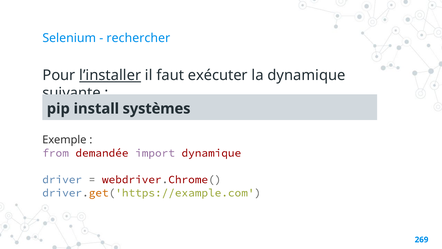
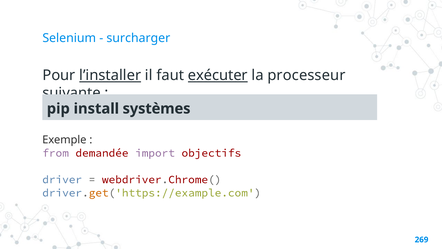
rechercher: rechercher -> surcharger
exécuter underline: none -> present
la dynamique: dynamique -> processeur
import dynamique: dynamique -> objectifs
